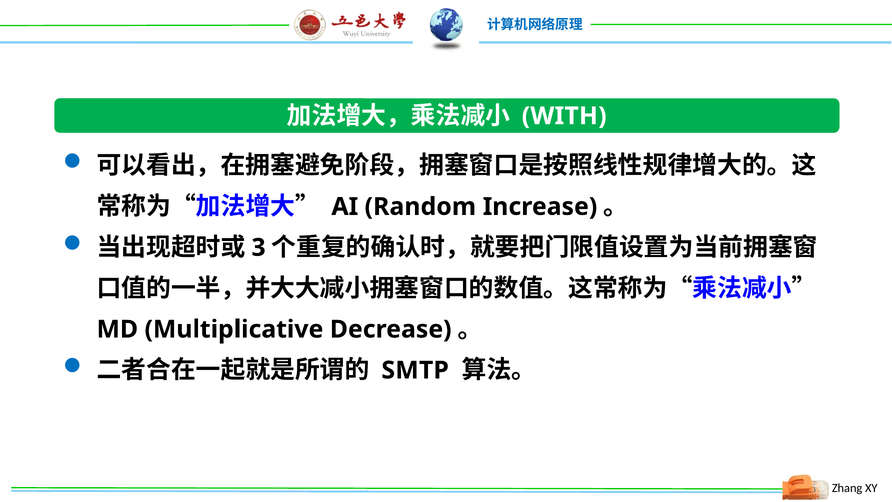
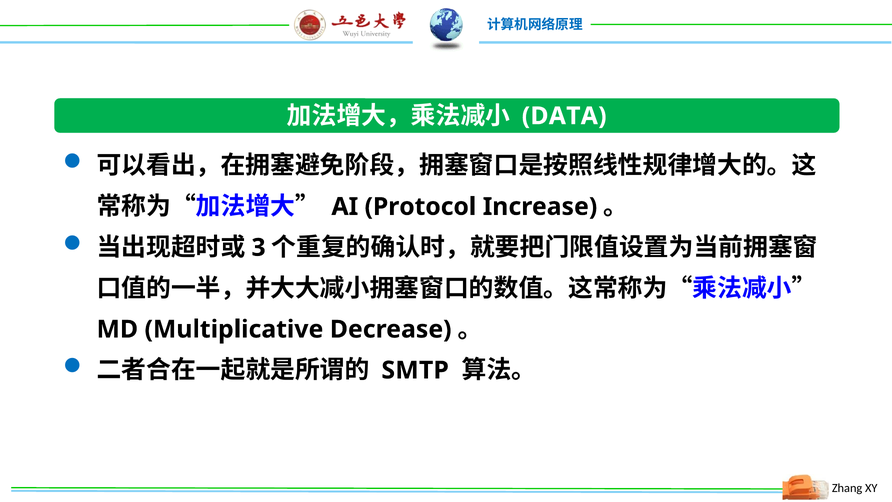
WITH: WITH -> DATA
Random: Random -> Protocol
